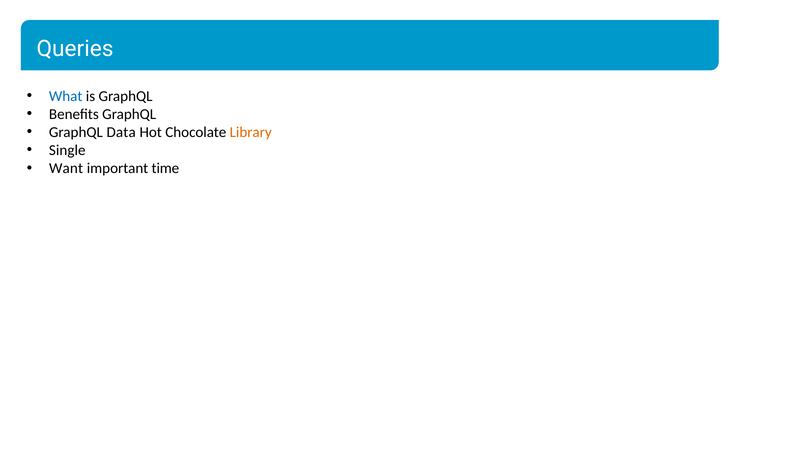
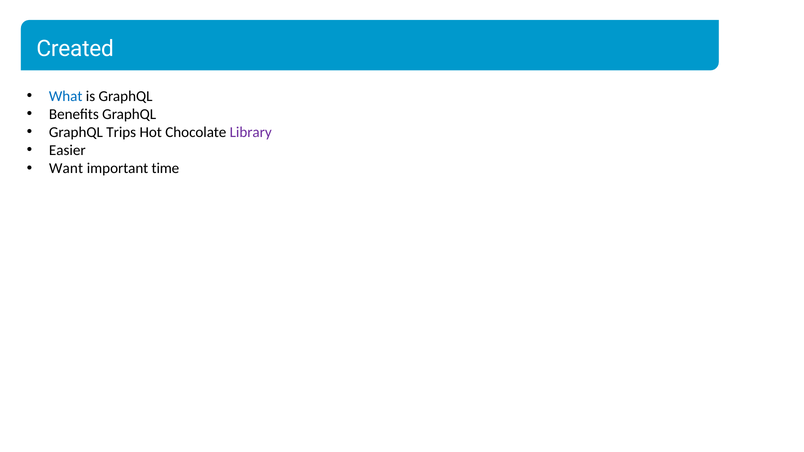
Queries: Queries -> Created
Data: Data -> Trips
Library colour: orange -> purple
Single: Single -> Easier
